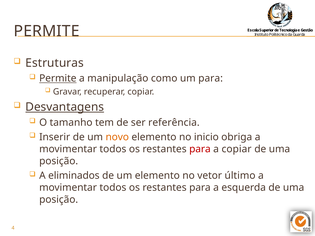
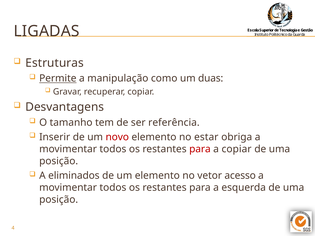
PERMITE at (47, 31): PERMITE -> LIGADAS
um para: para -> duas
Desvantagens underline: present -> none
novo colour: orange -> red
inicio: inicio -> estar
último: último -> acesso
